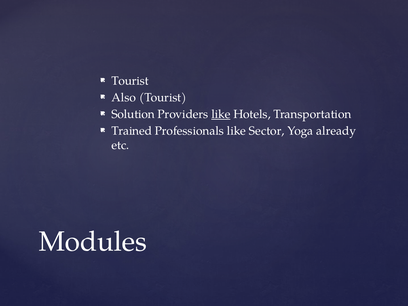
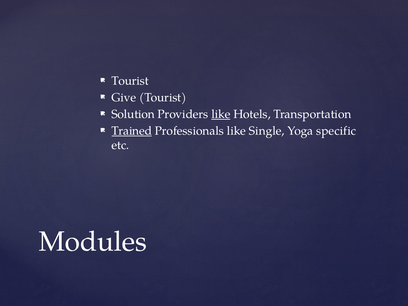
Also: Also -> Give
Trained underline: none -> present
Sector: Sector -> Single
already: already -> specific
